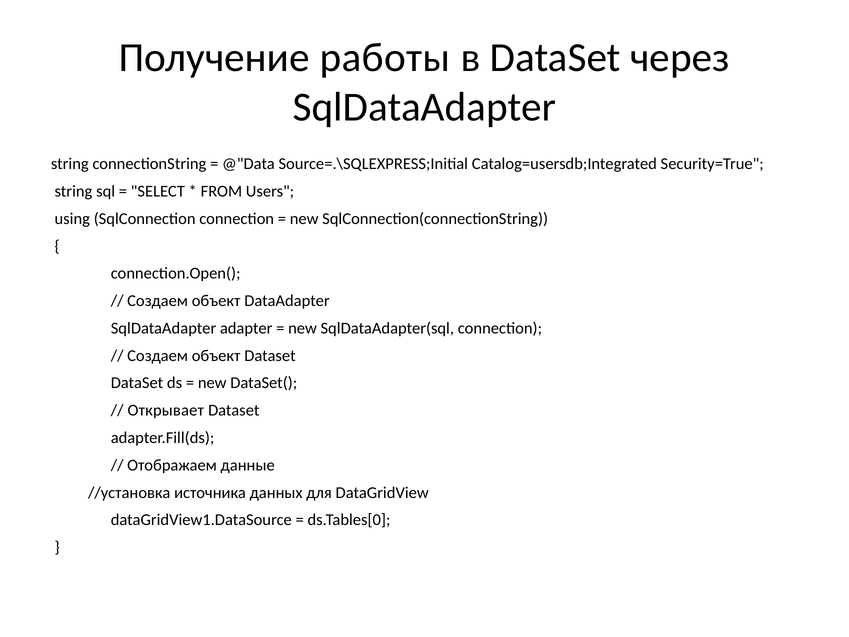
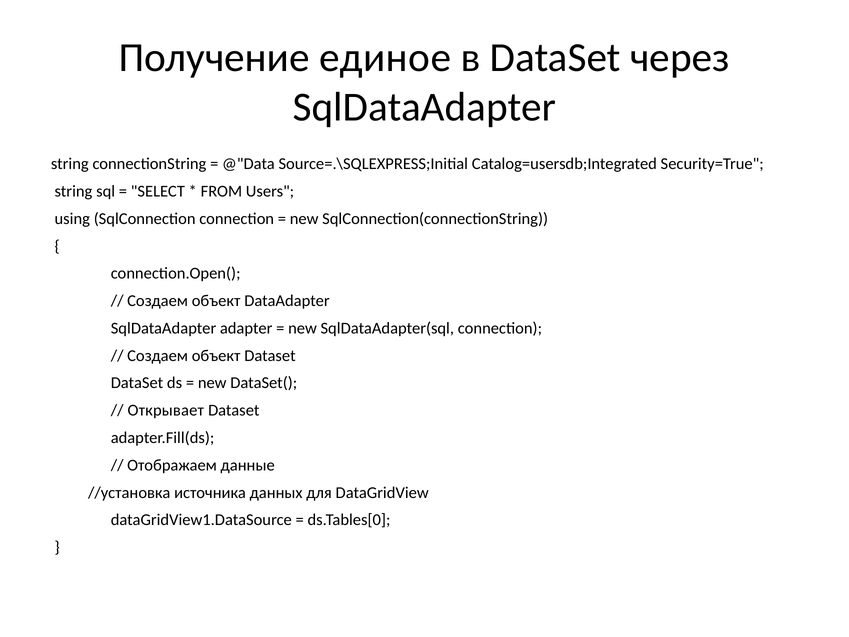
работы: работы -> единое
